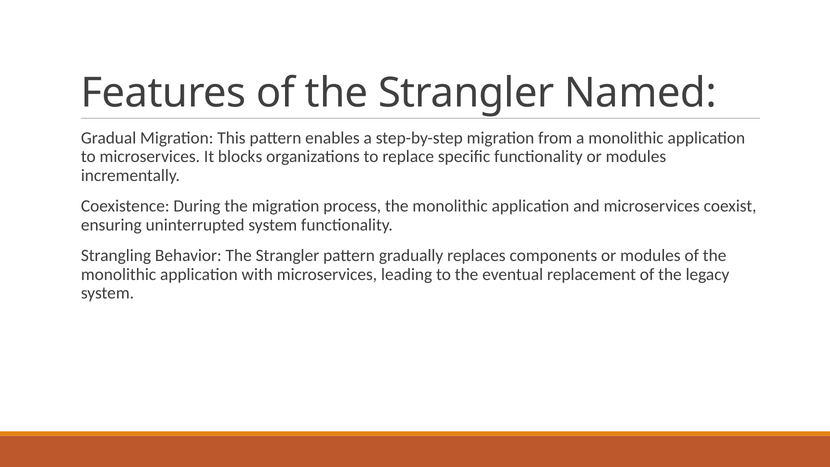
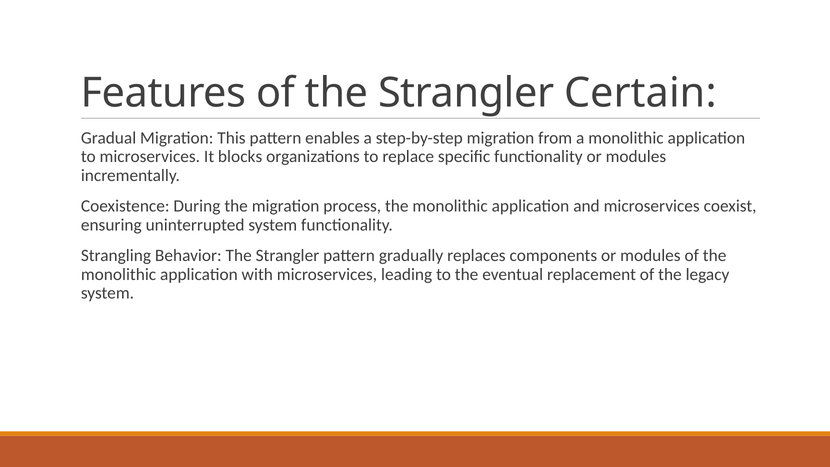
Named: Named -> Certain
